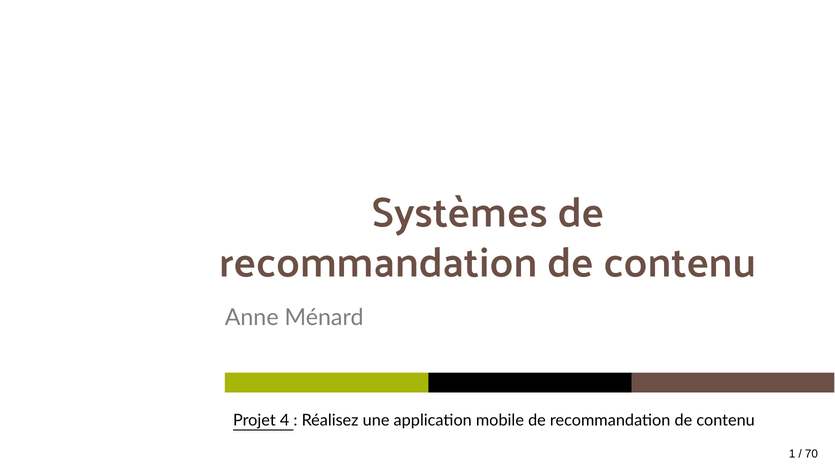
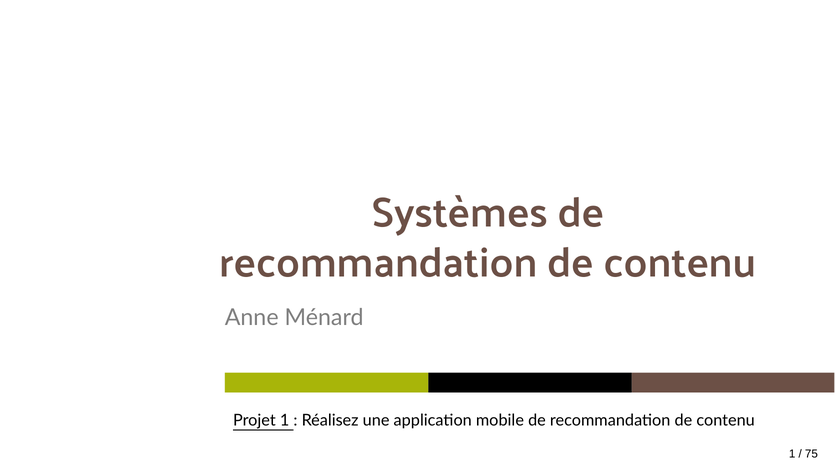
4: 4 -> 1
70: 70 -> 75
